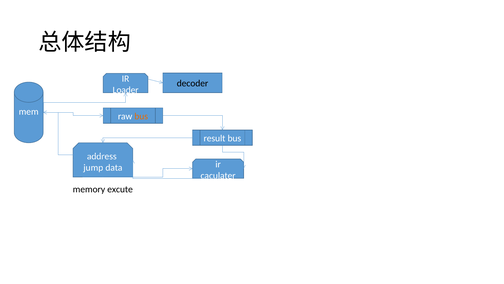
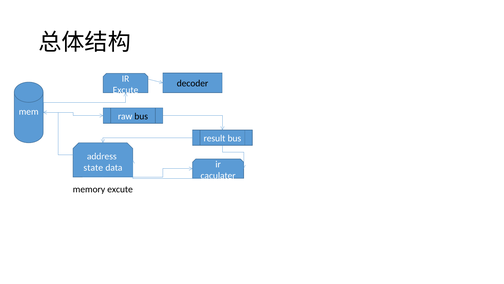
Loader at (126, 90): Loader -> Excute
bus at (141, 116) colour: orange -> black
jump: jump -> state
